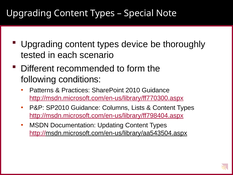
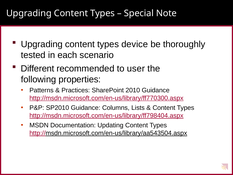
form: form -> user
conditions: conditions -> properties
